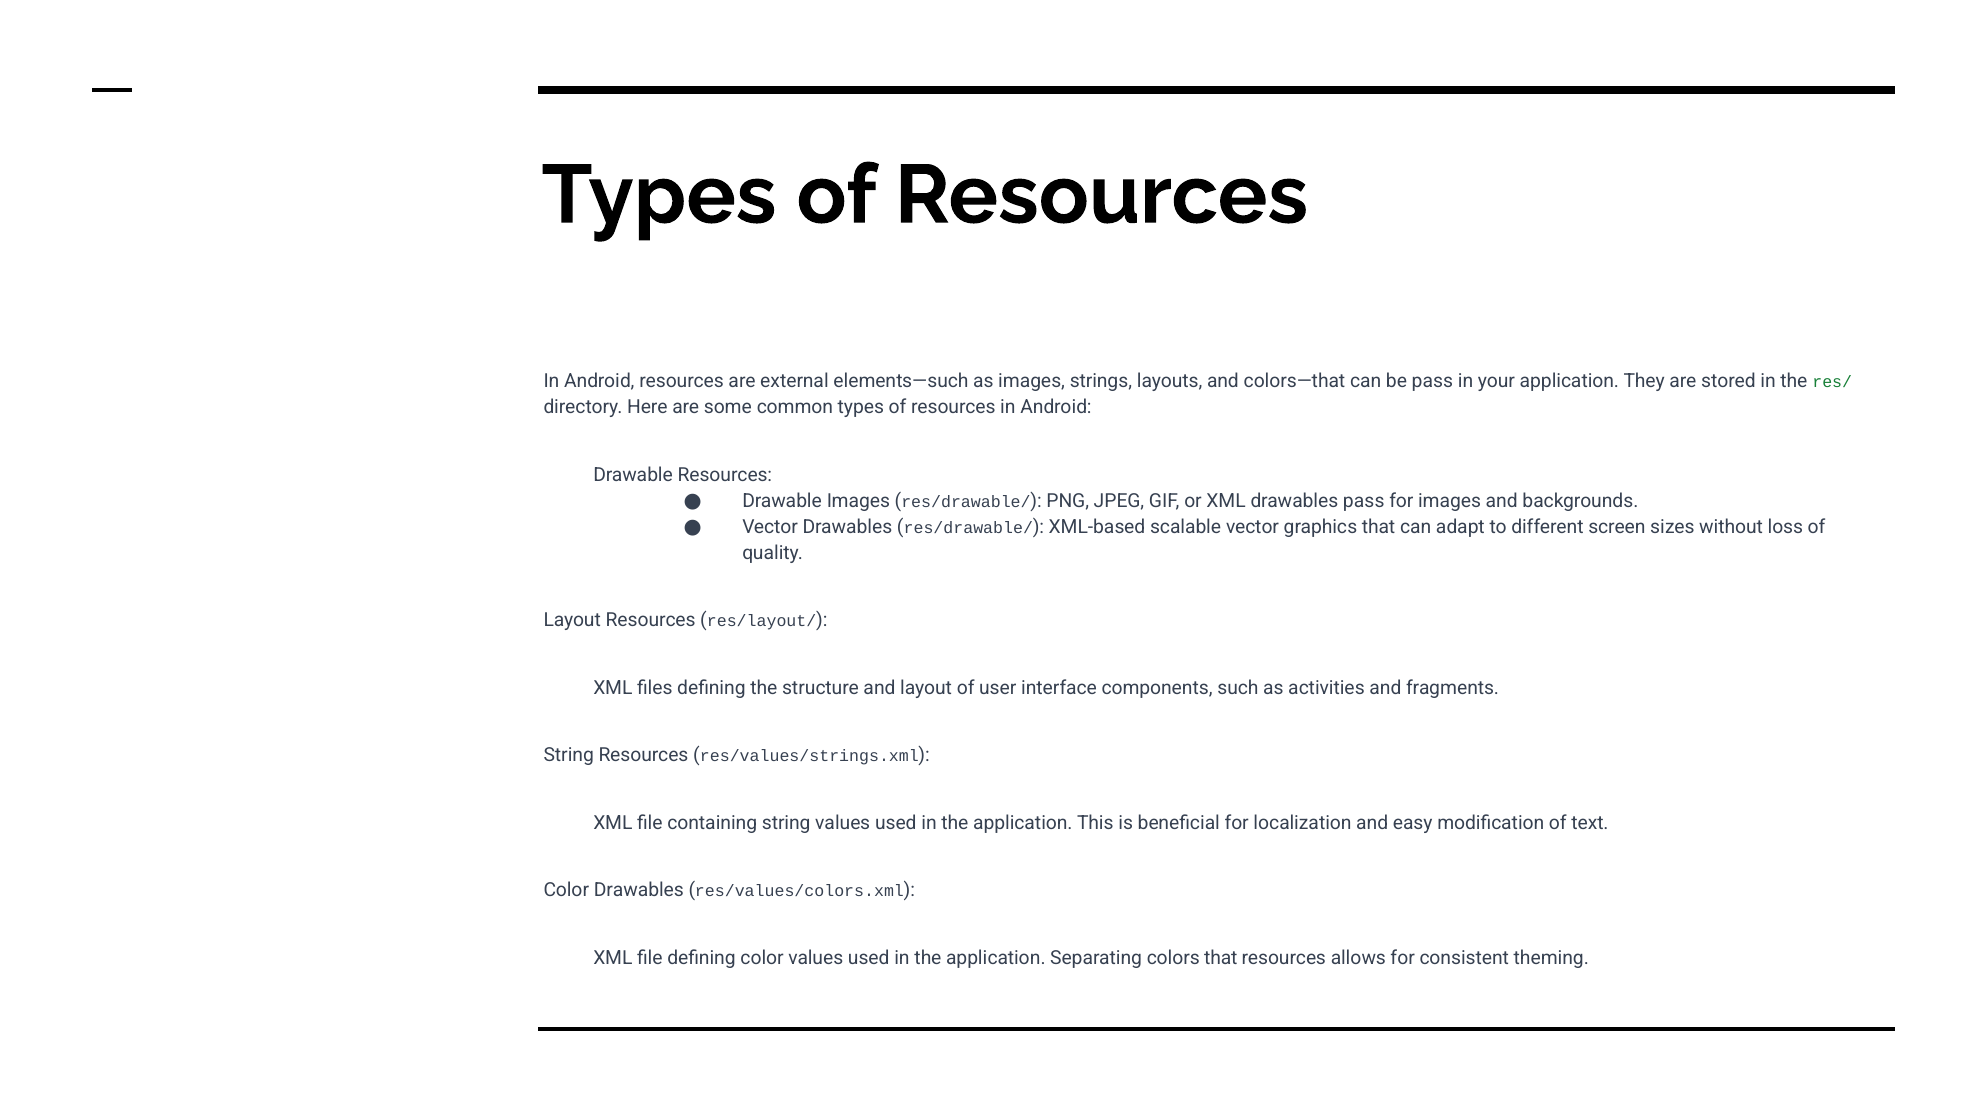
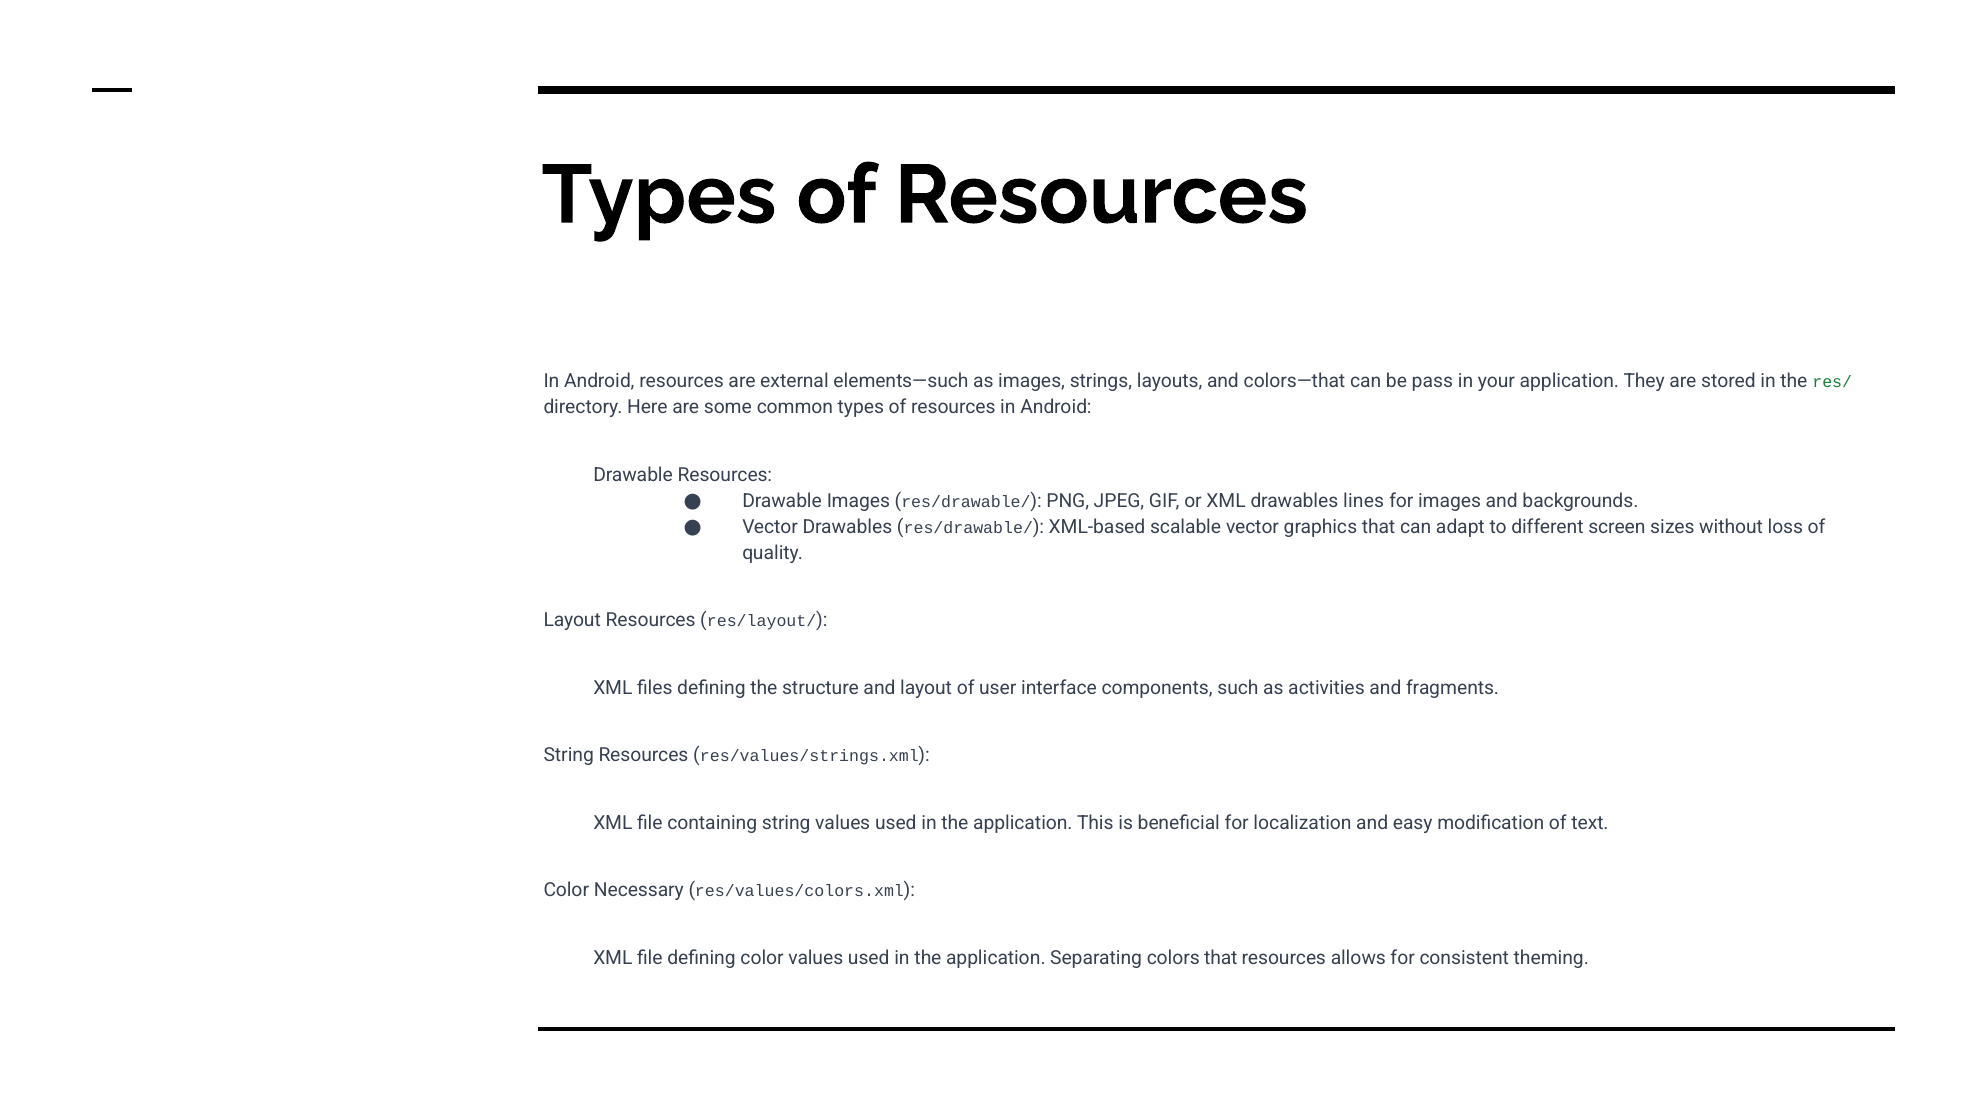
drawables pass: pass -> lines
Color Drawables: Drawables -> Necessary
